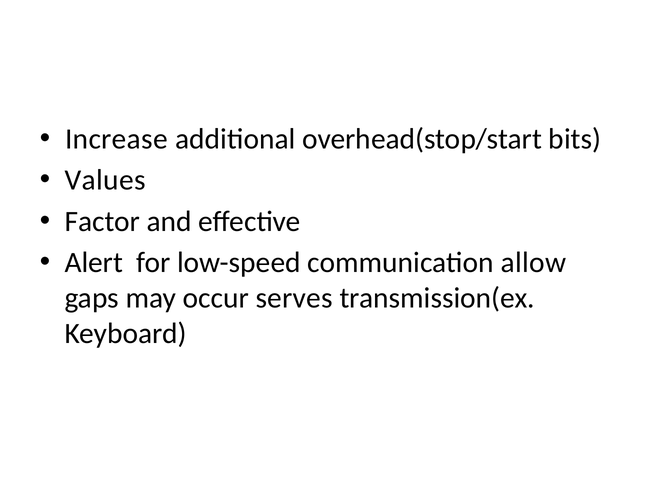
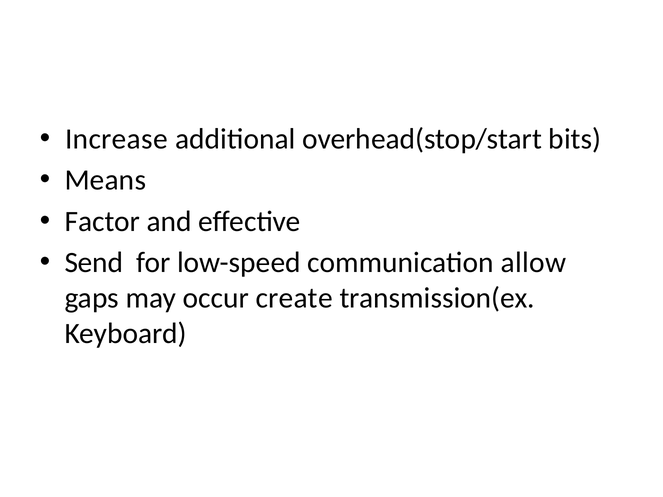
Values: Values -> Means
Alert: Alert -> Send
serves: serves -> create
